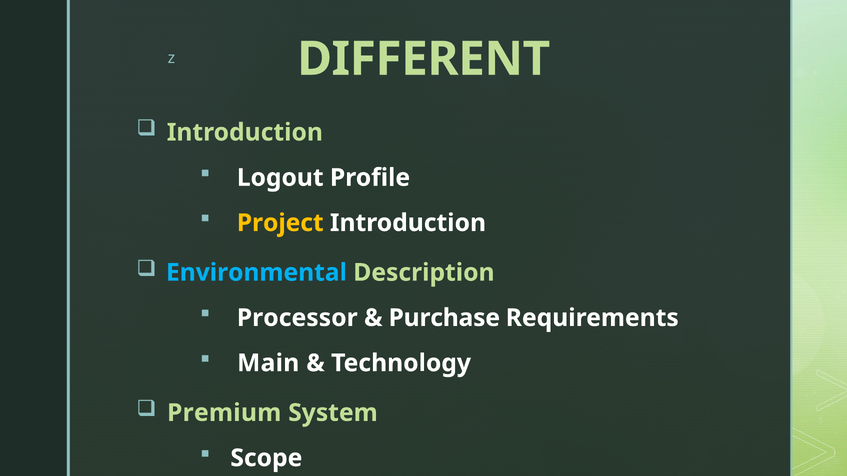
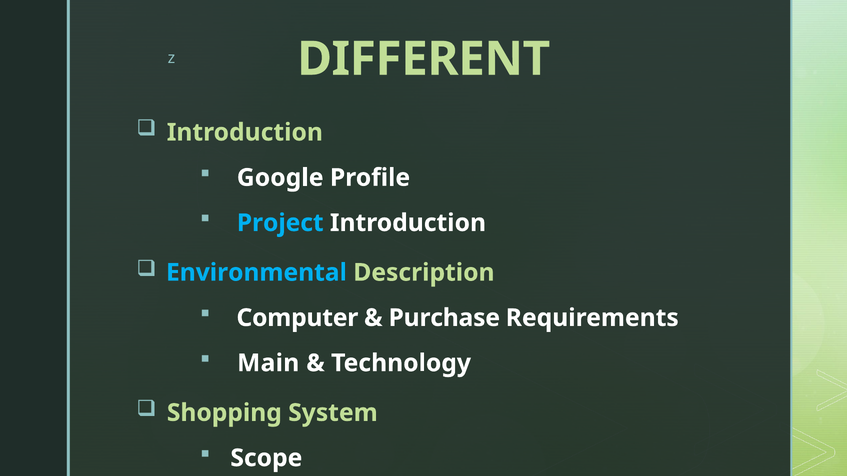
Logout: Logout -> Google
Project colour: yellow -> light blue
Processor: Processor -> Computer
Premium: Premium -> Shopping
